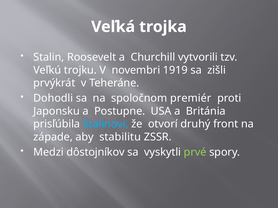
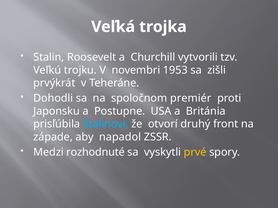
1919: 1919 -> 1953
stabilitu: stabilitu -> napadol
dôstojníkov: dôstojníkov -> rozhodnuté
prvé colour: light green -> yellow
